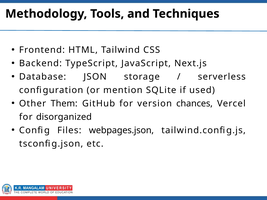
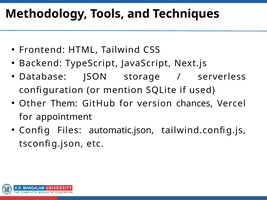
disorganized: disorganized -> appointment
webpages.json: webpages.json -> automatic.json
